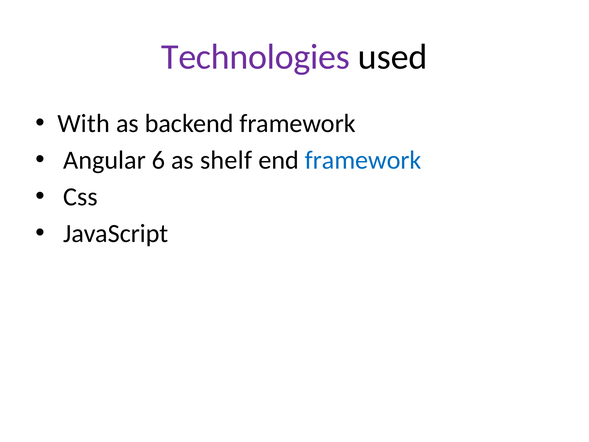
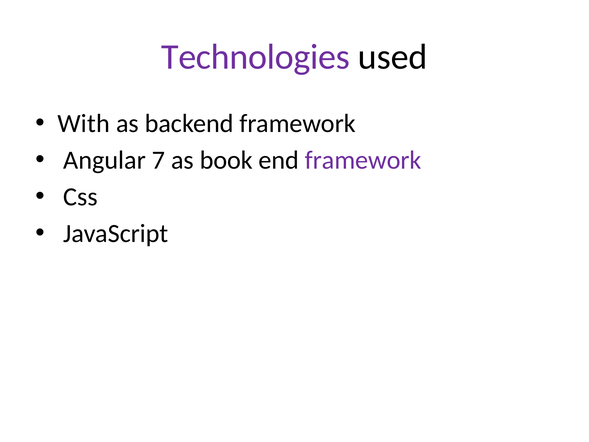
6: 6 -> 7
shelf: shelf -> book
framework at (363, 160) colour: blue -> purple
